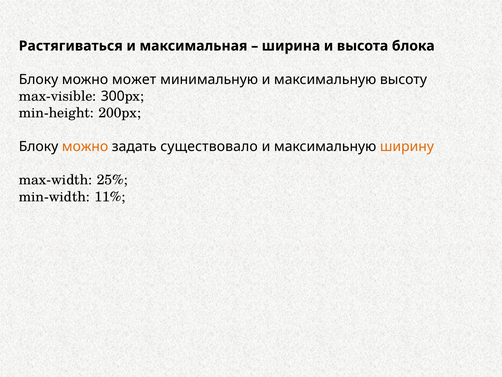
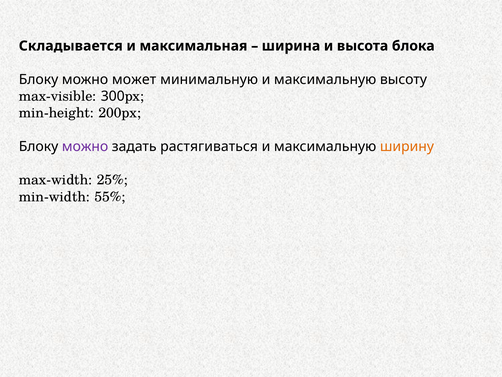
Растягиваться: Растягиваться -> Складывается
можно at (85, 146) colour: orange -> purple
существовало: существовало -> растягиваться
11%: 11% -> 55%
